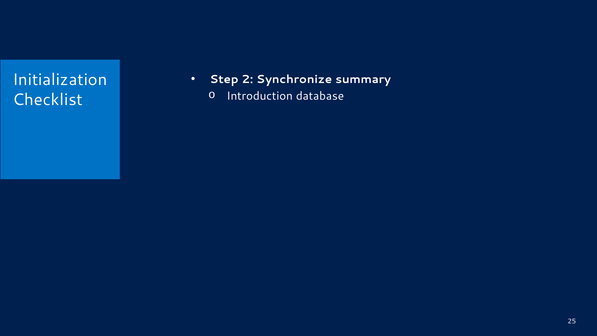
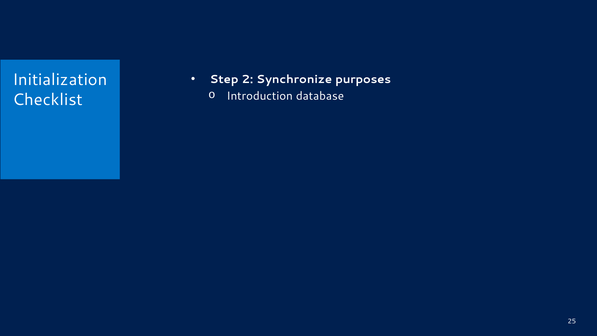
summary: summary -> purposes
